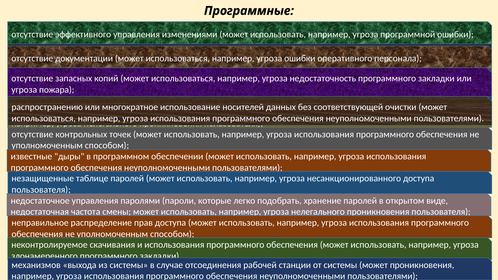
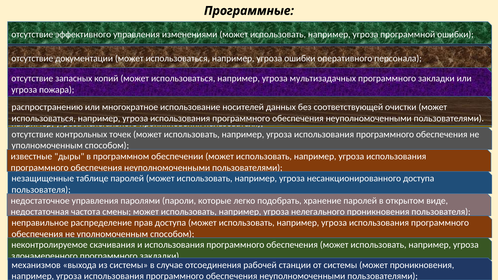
угроза недостаточность: недостаточность -> мультизадачных
